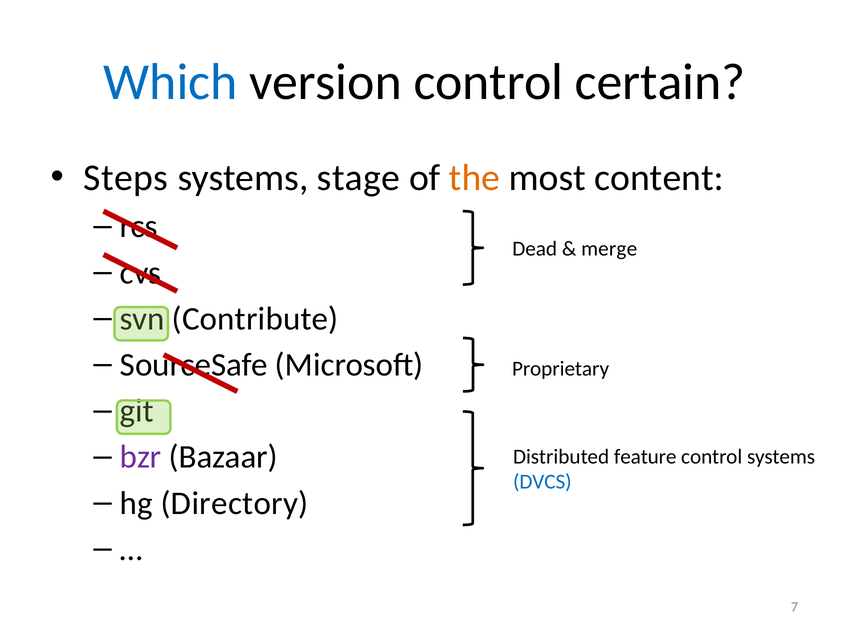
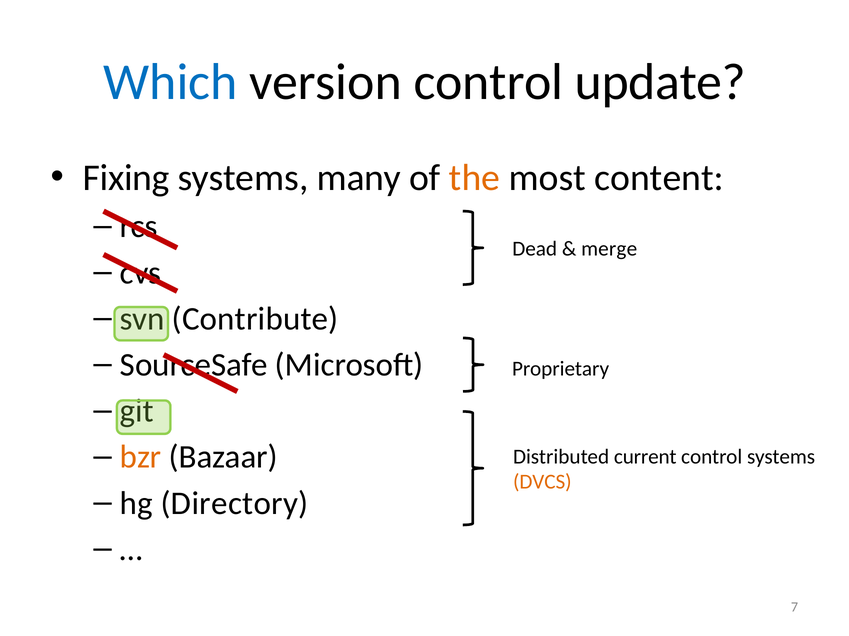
certain: certain -> update
Steps: Steps -> Fixing
stage: stage -> many
bzr colour: purple -> orange
feature: feature -> current
DVCS colour: blue -> orange
